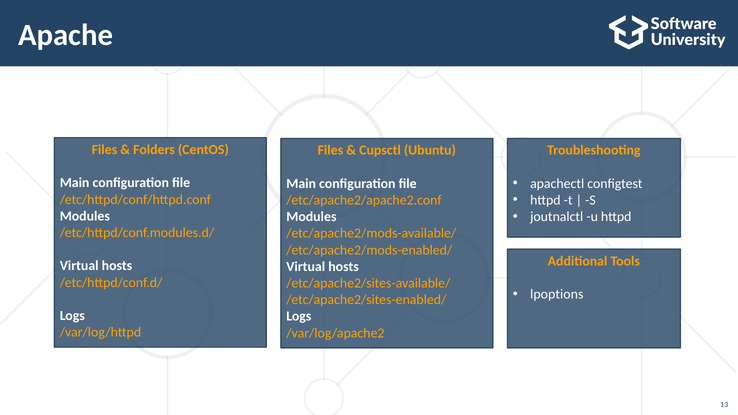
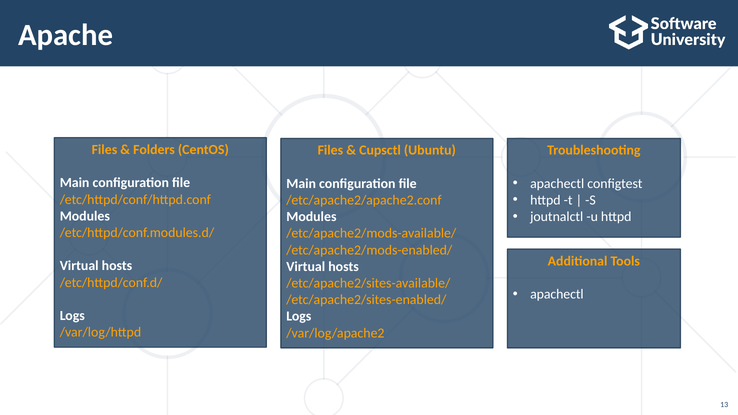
lpoptions at (557, 294): lpoptions -> apachectl
